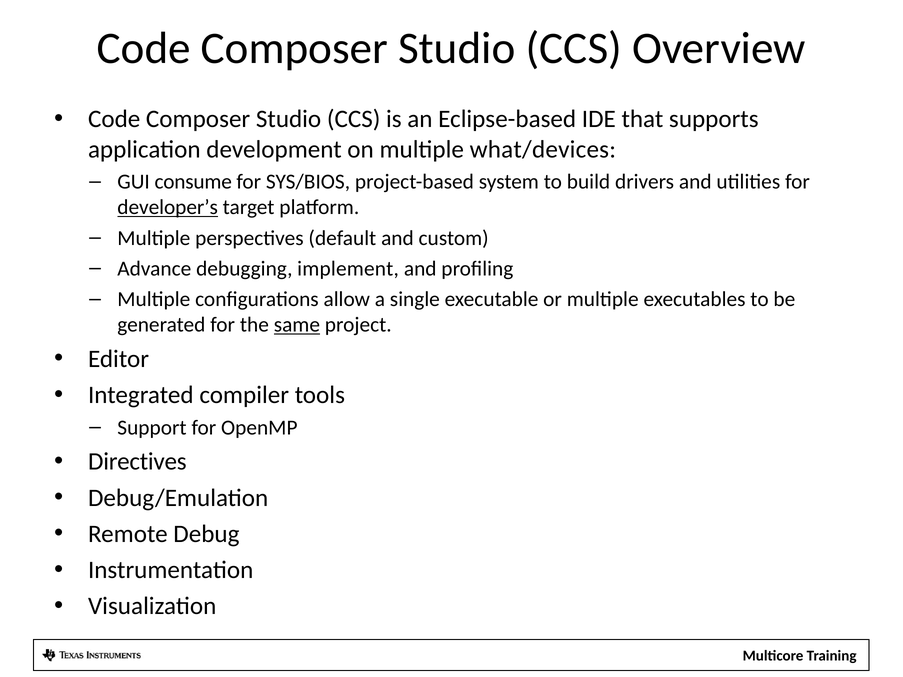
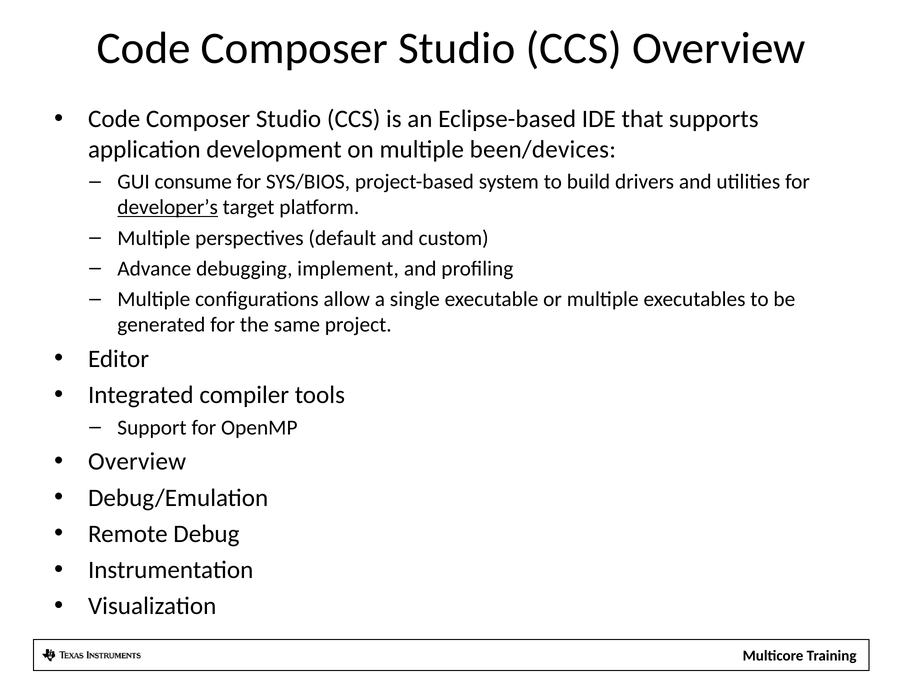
what/devices: what/devices -> been/devices
same underline: present -> none
Directives at (137, 462): Directives -> Overview
